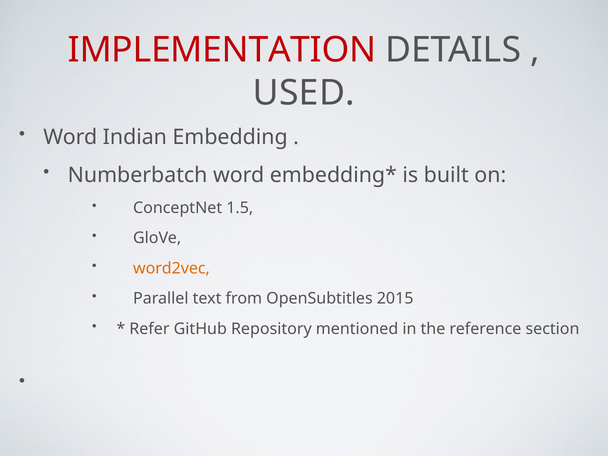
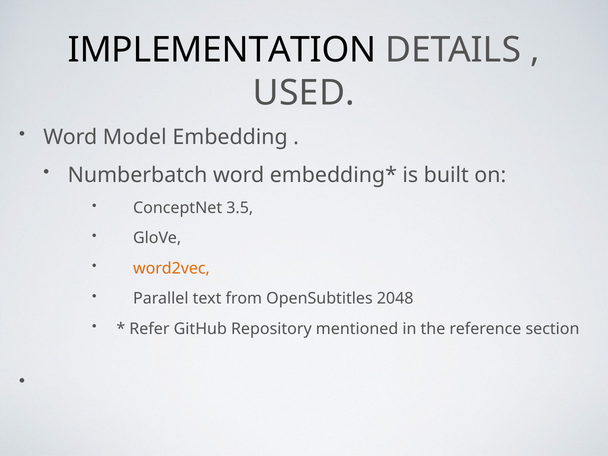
IMPLEMENTATION colour: red -> black
Indian: Indian -> Model
1.5: 1.5 -> 3.5
2015: 2015 -> 2048
